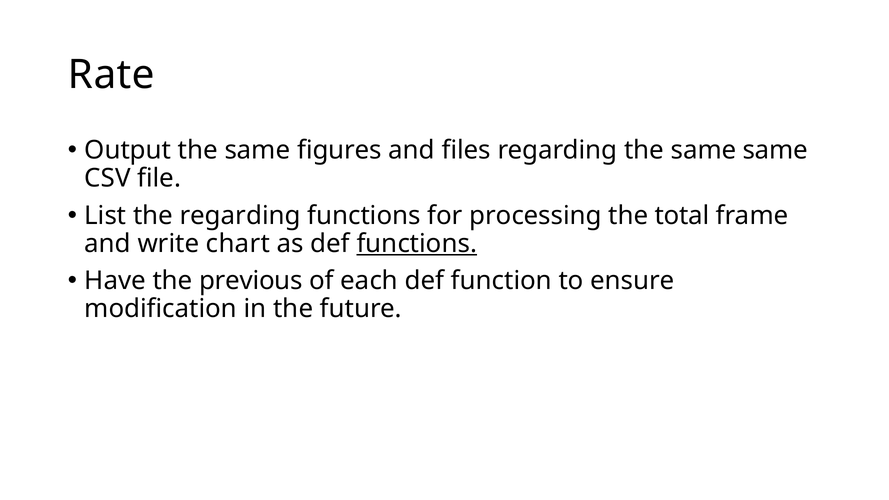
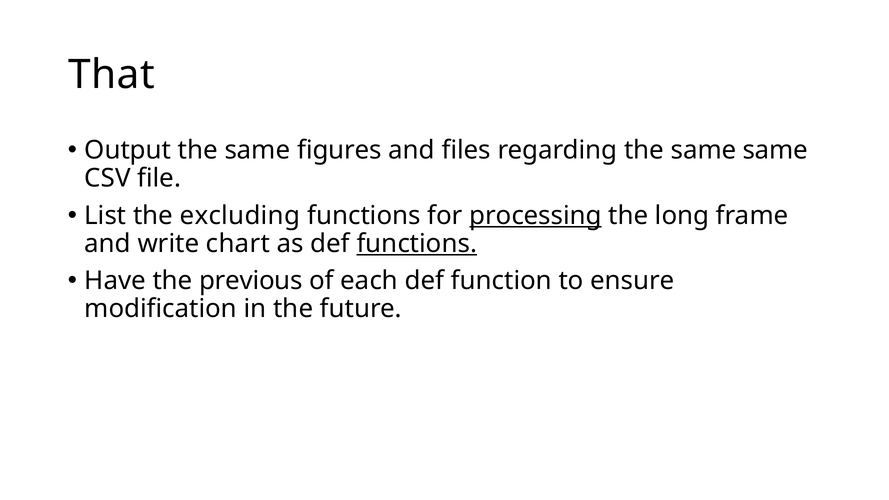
Rate: Rate -> That
the regarding: regarding -> excluding
processing underline: none -> present
total: total -> long
